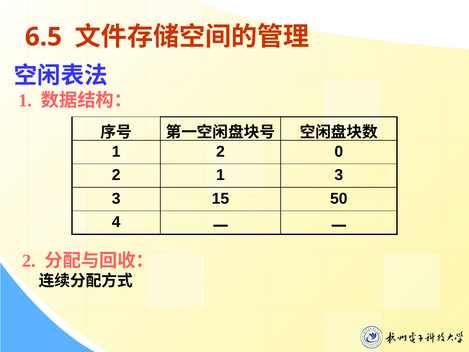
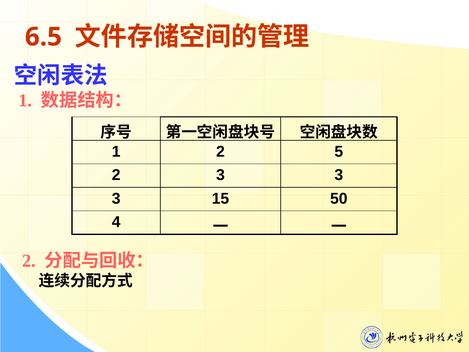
0: 0 -> 5
2 1: 1 -> 3
